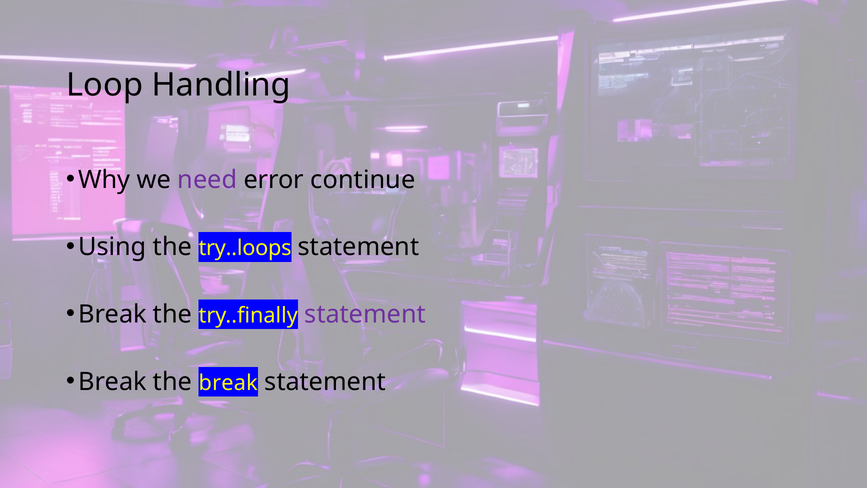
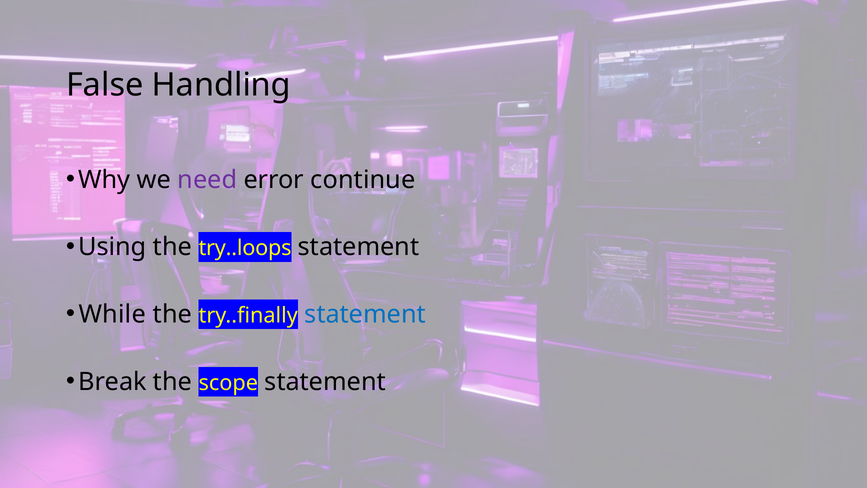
Loop: Loop -> False
Break at (112, 314): Break -> While
statement at (365, 314) colour: purple -> blue
the break: break -> scope
